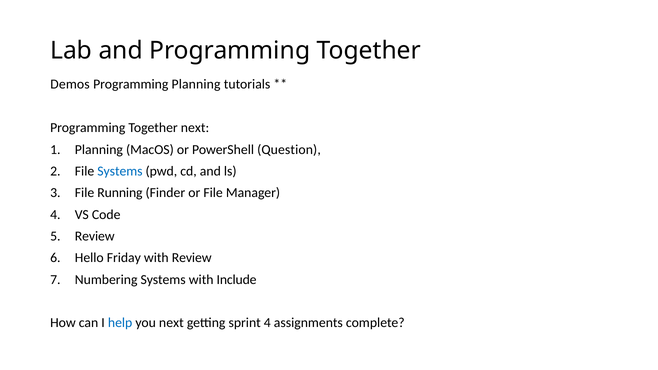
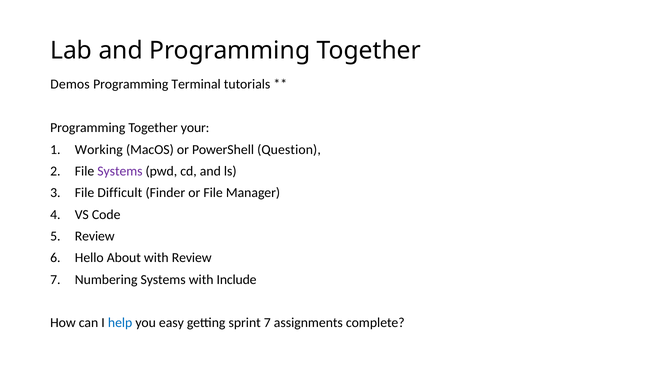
Programming Planning: Planning -> Terminal
Together next: next -> your
1 Planning: Planning -> Working
Systems at (120, 171) colour: blue -> purple
Running: Running -> Difficult
Friday: Friday -> About
you next: next -> easy
sprint 4: 4 -> 7
